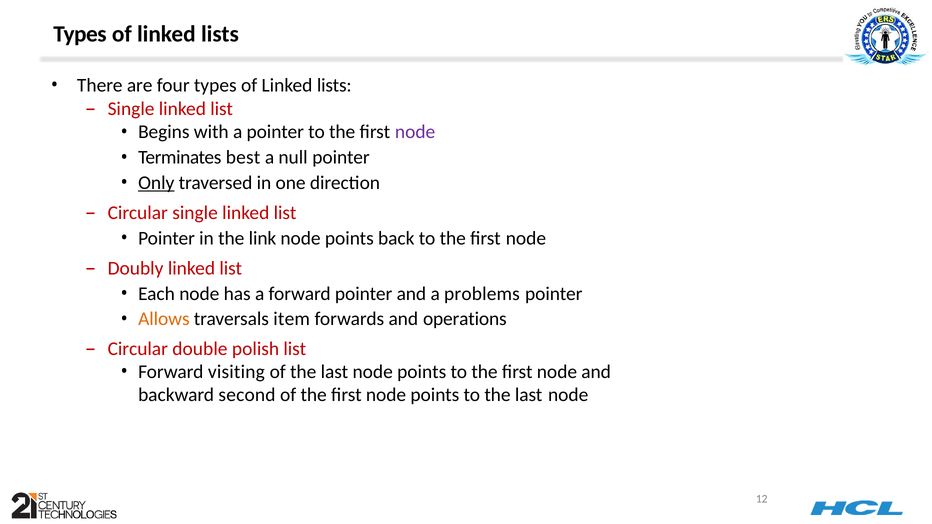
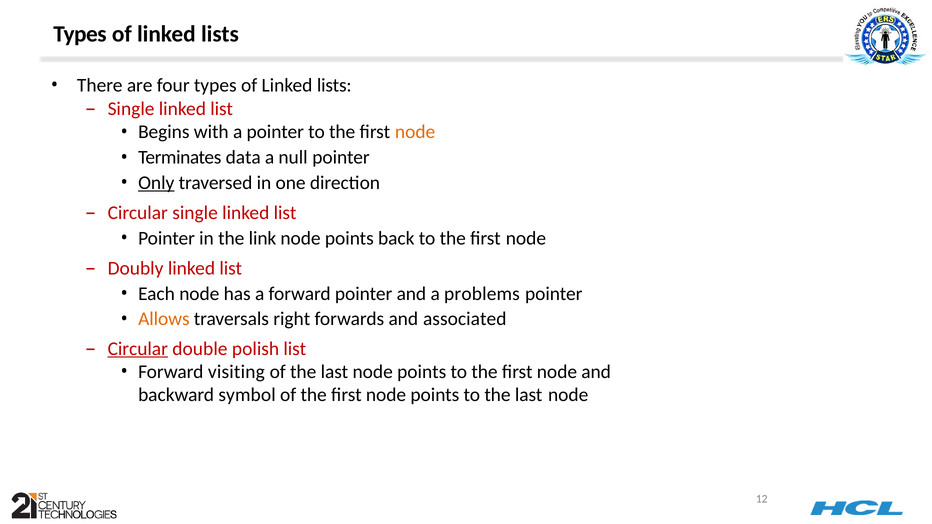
node at (415, 132) colour: purple -> orange
best: best -> data
item: item -> right
operations: operations -> associated
Circular at (138, 349) underline: none -> present
second: second -> symbol
